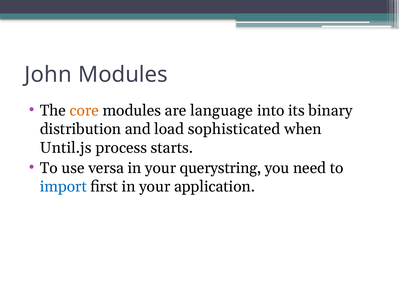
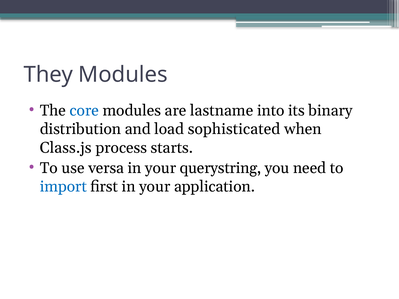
John: John -> They
core colour: orange -> blue
language: language -> lastname
Until.js: Until.js -> Class.js
